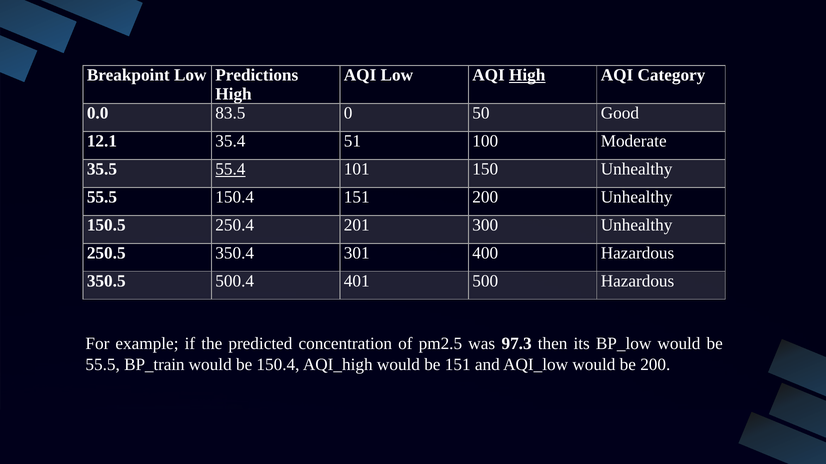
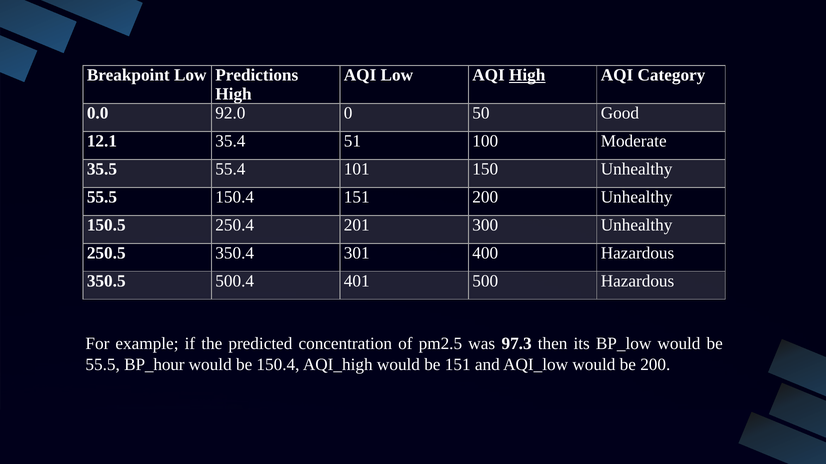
83.5: 83.5 -> 92.0
55.4 underline: present -> none
BP_train: BP_train -> BP_hour
